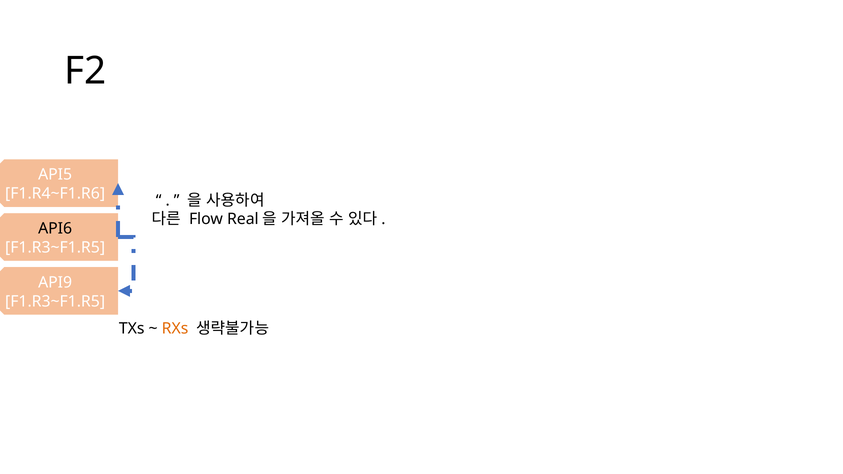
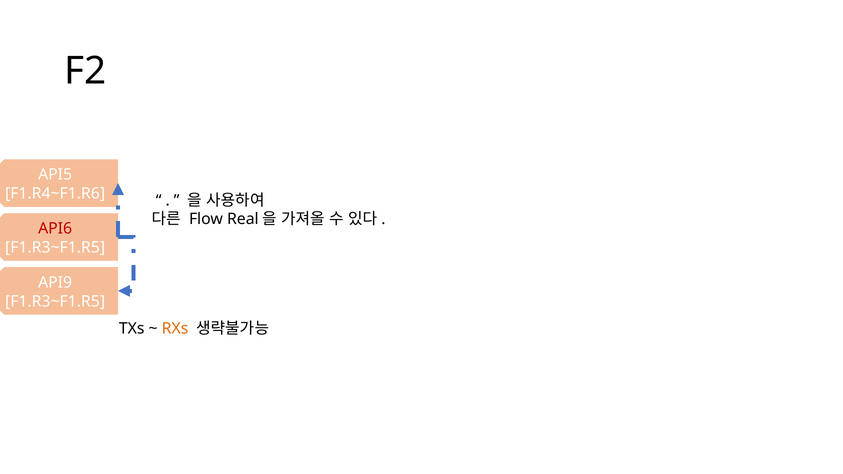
API6 colour: black -> red
